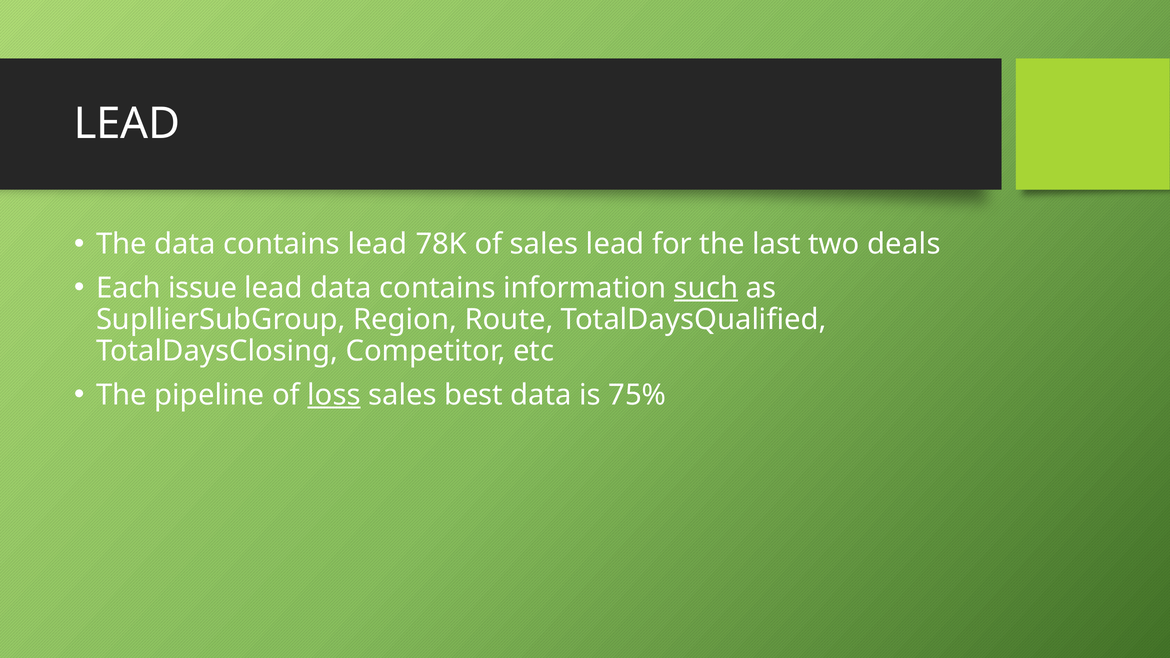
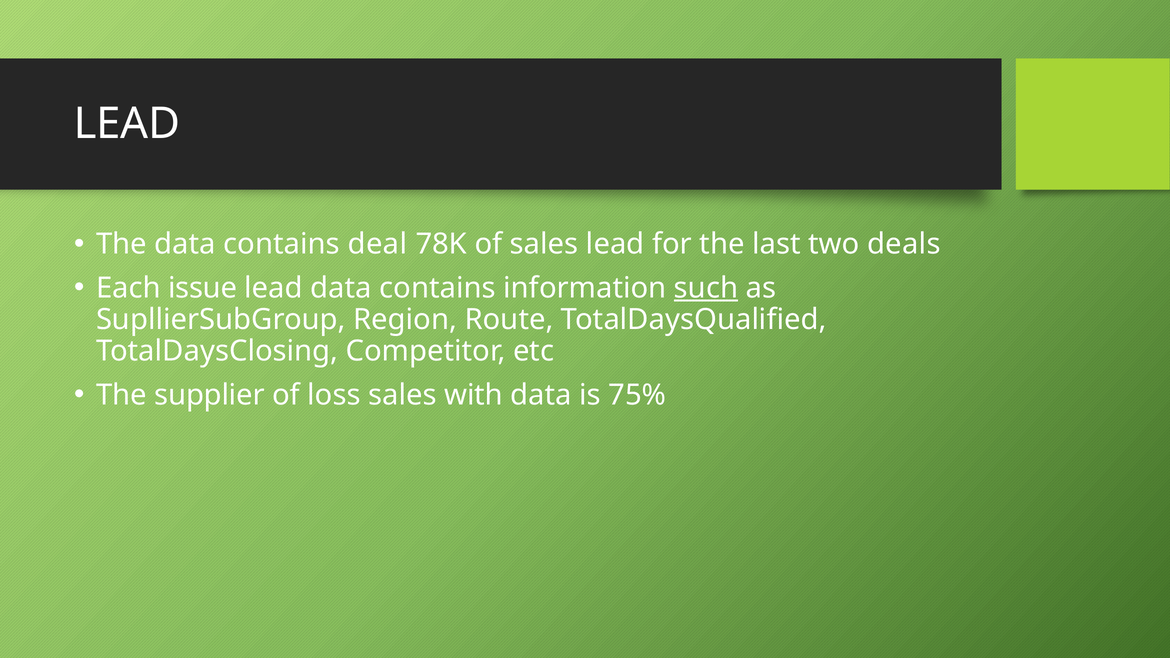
contains lead: lead -> deal
pipeline: pipeline -> supplier
loss underline: present -> none
best: best -> with
